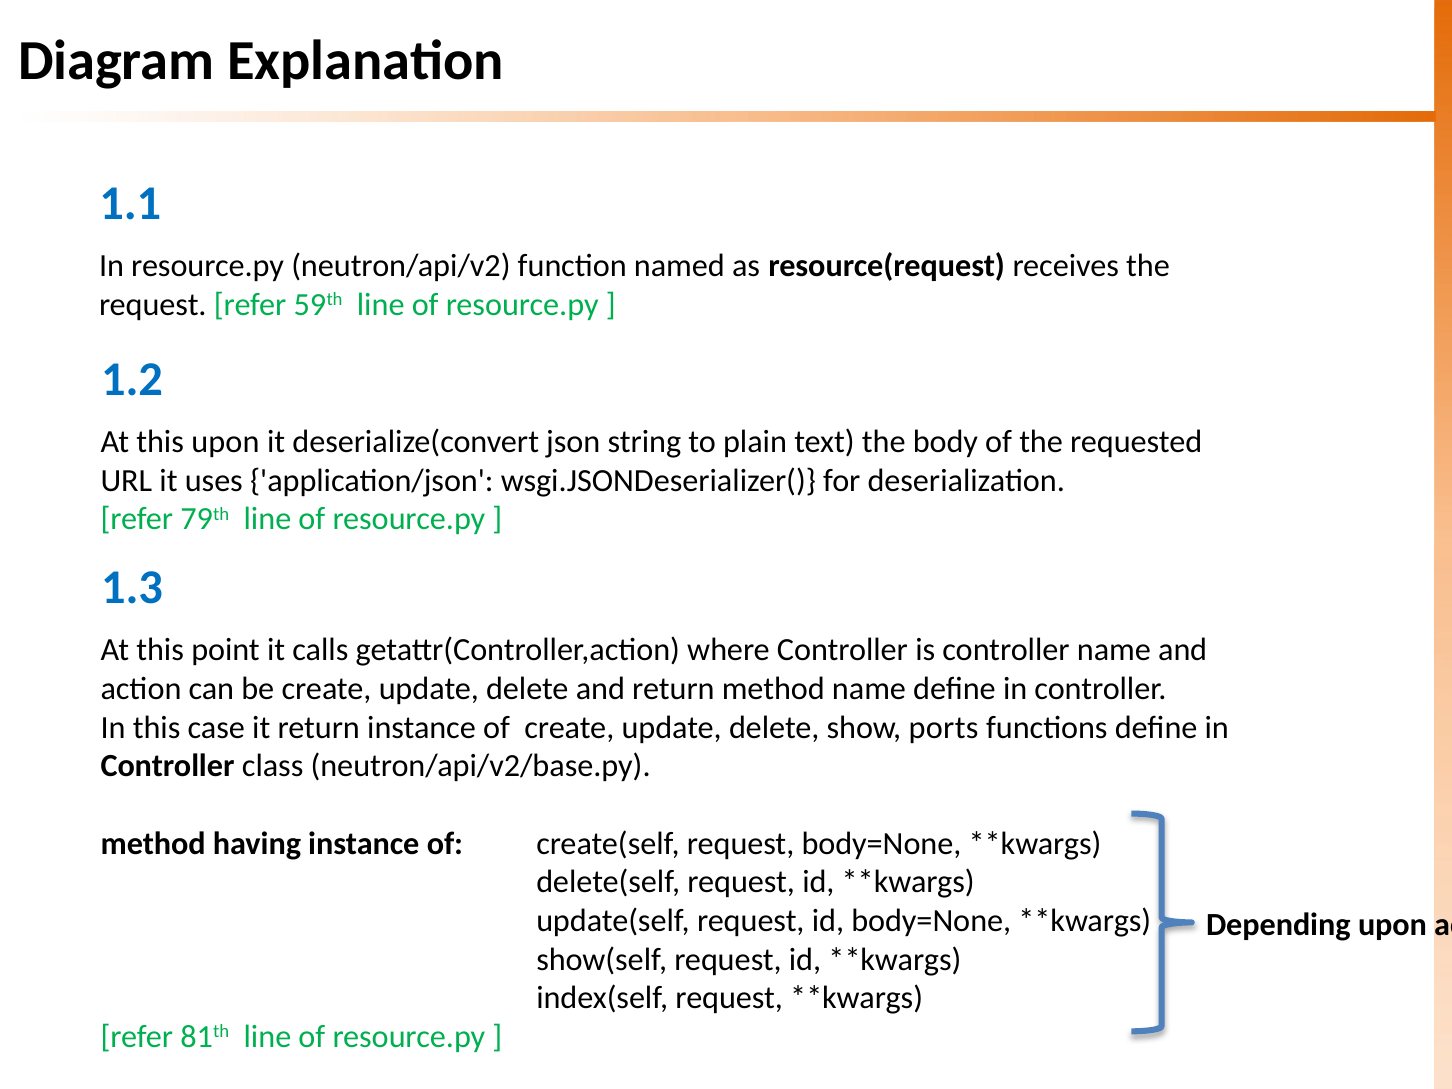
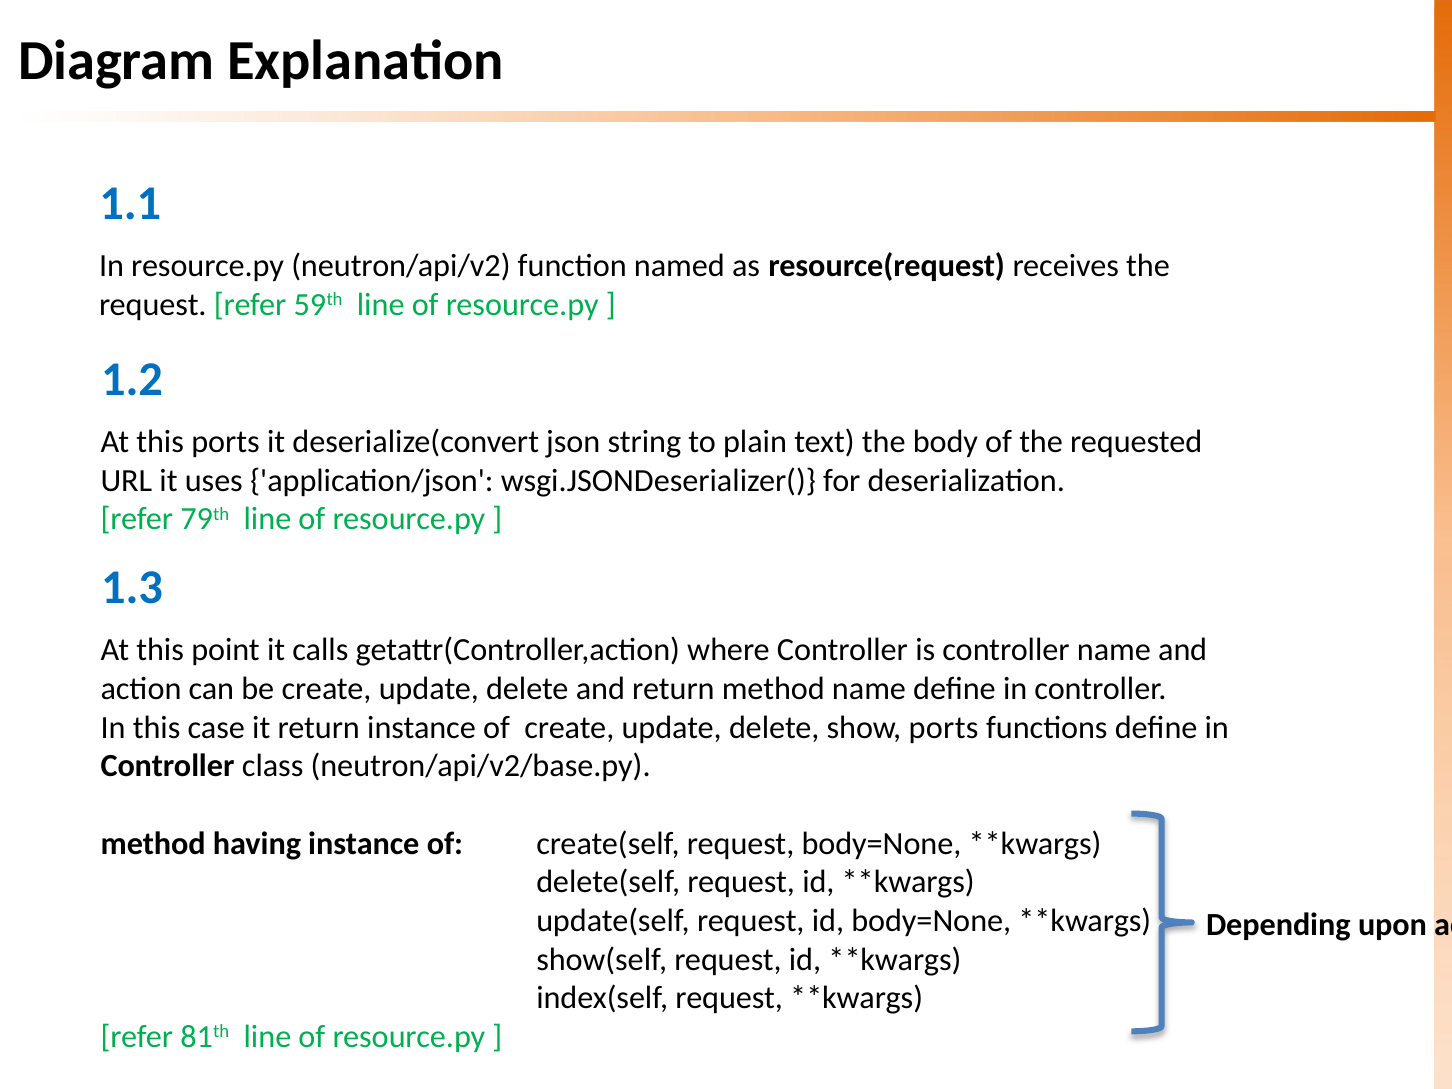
this upon: upon -> ports
